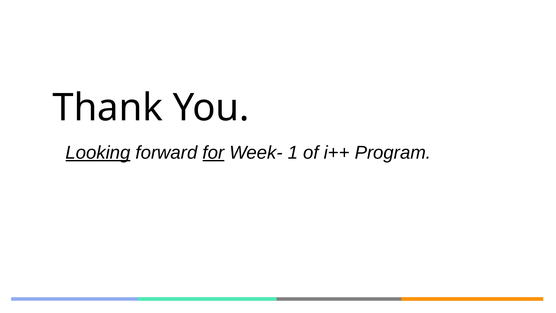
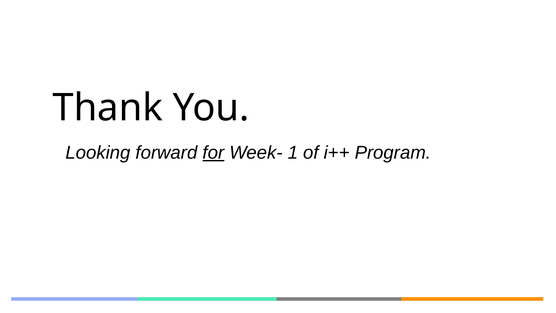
Looking underline: present -> none
